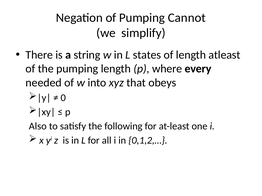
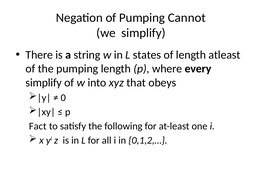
needed at (44, 83): needed -> simplify
Also: Also -> Fact
